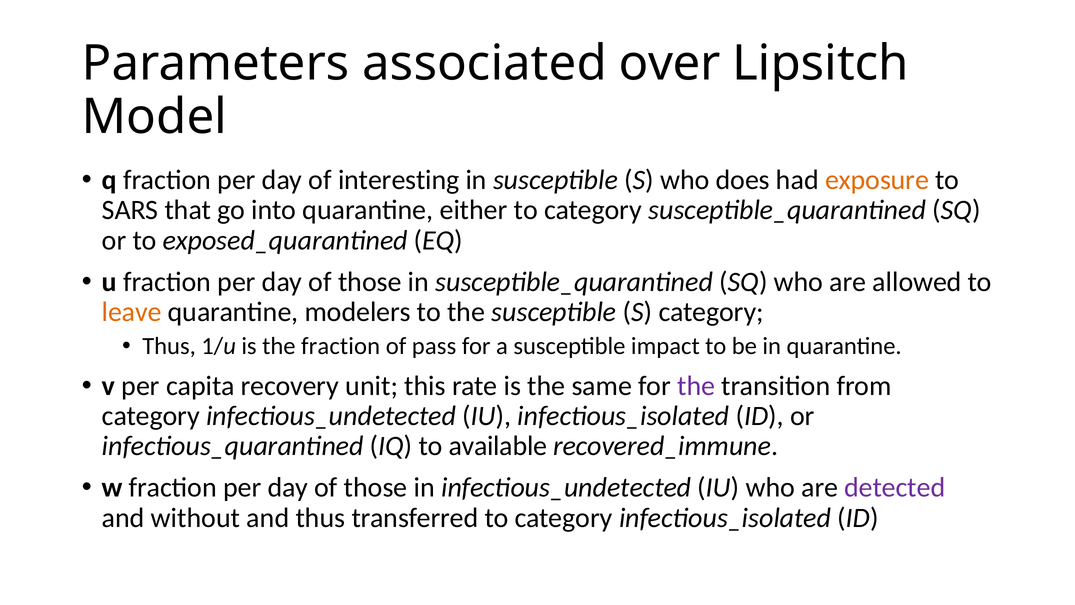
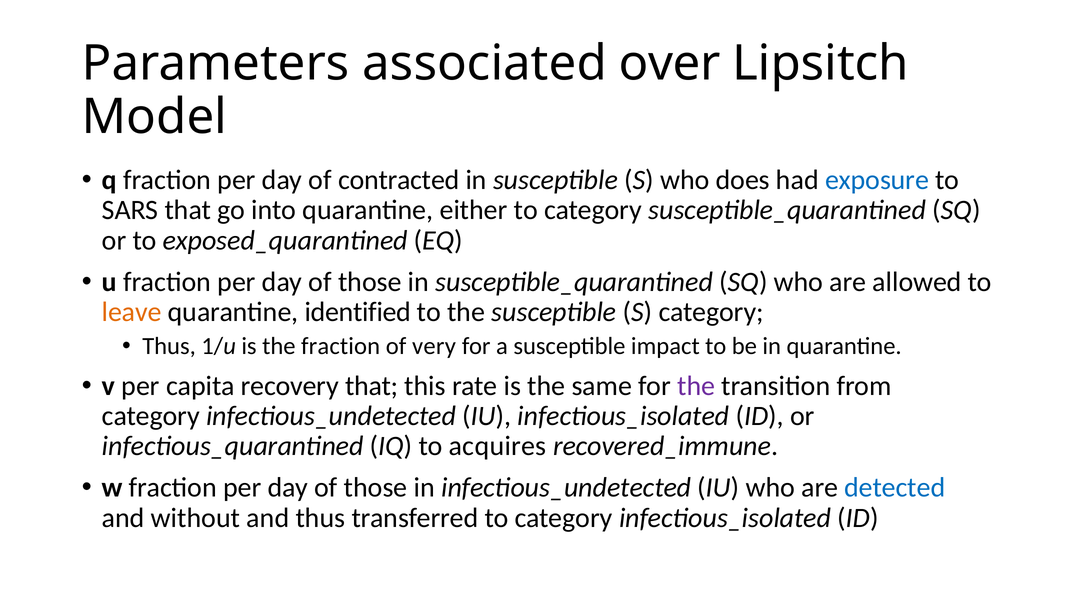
interesting: interesting -> contracted
exposure colour: orange -> blue
modelers: modelers -> identified
pass: pass -> very
recovery unit: unit -> that
available: available -> acquires
detected colour: purple -> blue
